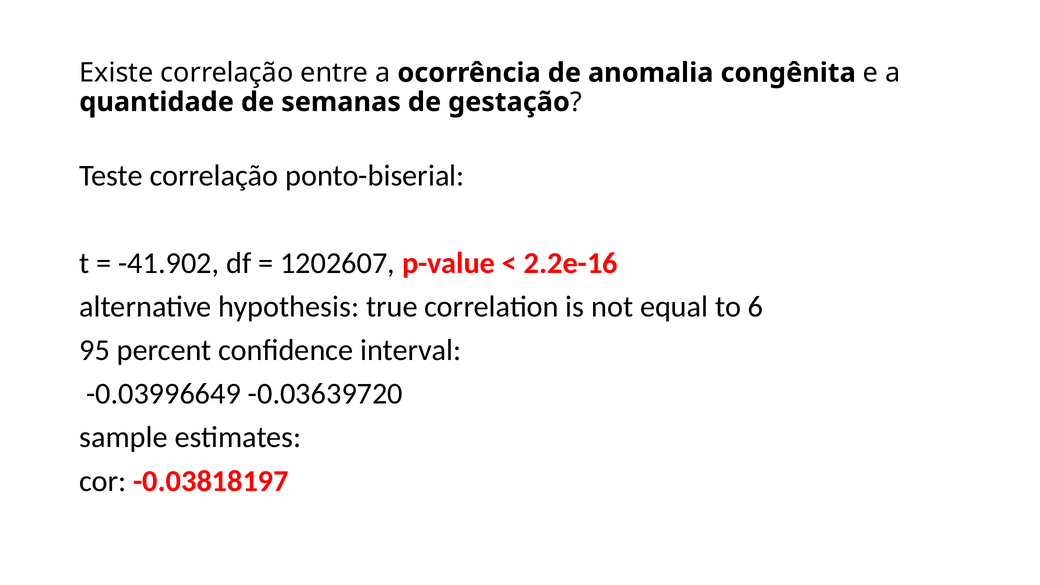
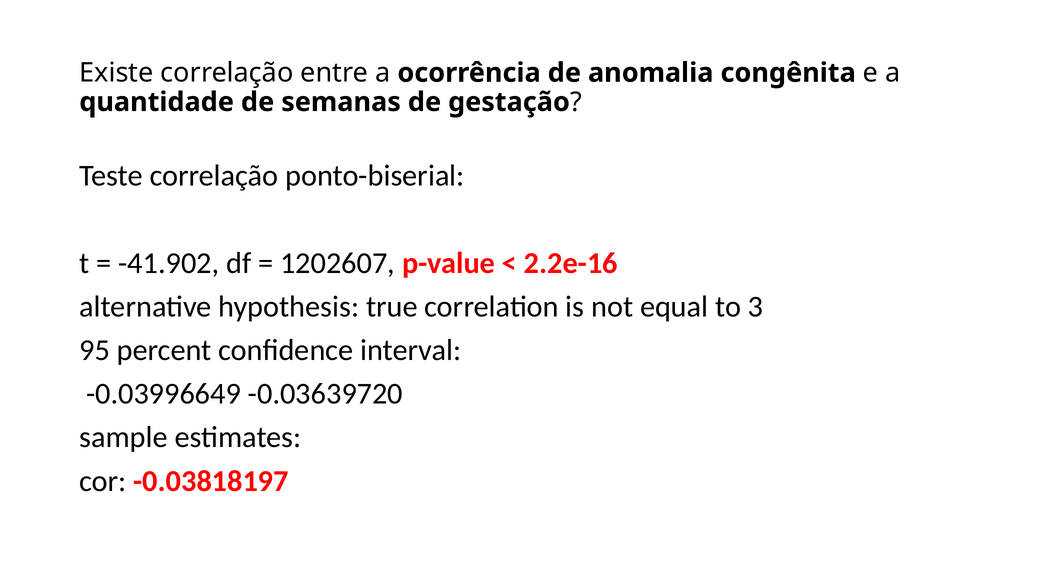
6: 6 -> 3
